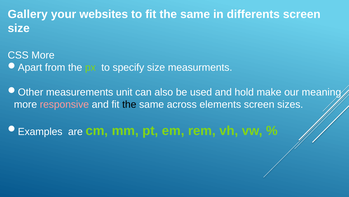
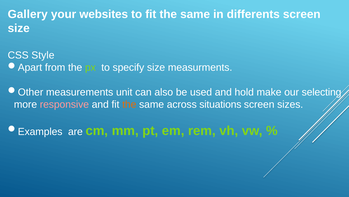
CSS More: More -> Style
meaning: meaning -> selecting
the at (129, 104) colour: black -> orange
elements: elements -> situations
